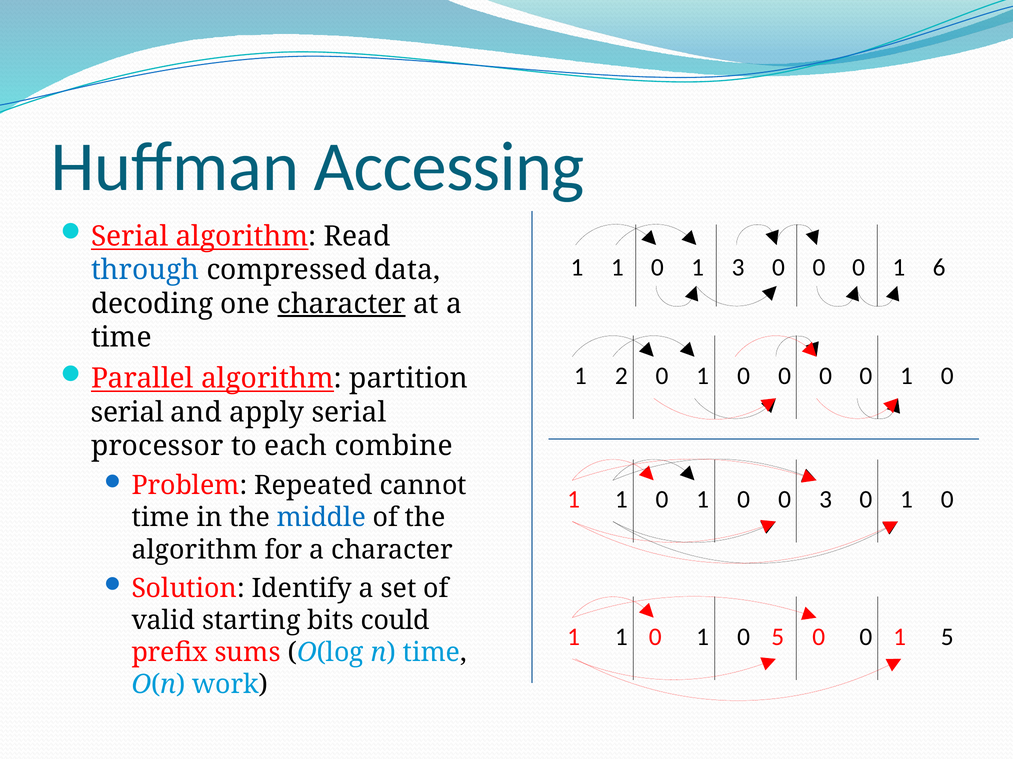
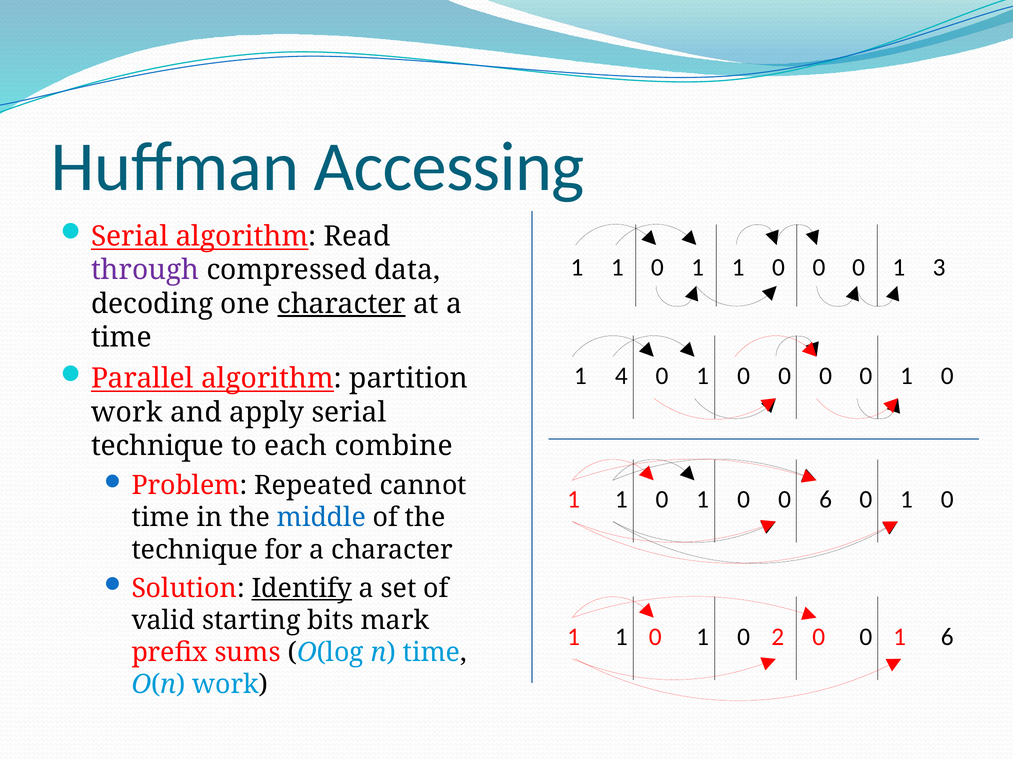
1 1 1 3: 3 -> 1
6: 6 -> 3
through colour: blue -> purple
2: 2 -> 4
serial at (127, 413): serial -> work
processor at (157, 447): processor -> technique
0 0 3: 3 -> 6
algorithm at (195, 550): algorithm -> technique
Identify underline: none -> present
could: could -> mark
1 0 5: 5 -> 2
5 at (947, 637): 5 -> 6
